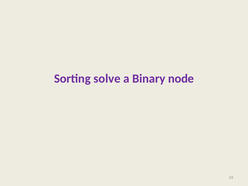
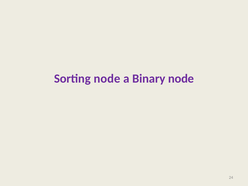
Sorting solve: solve -> node
